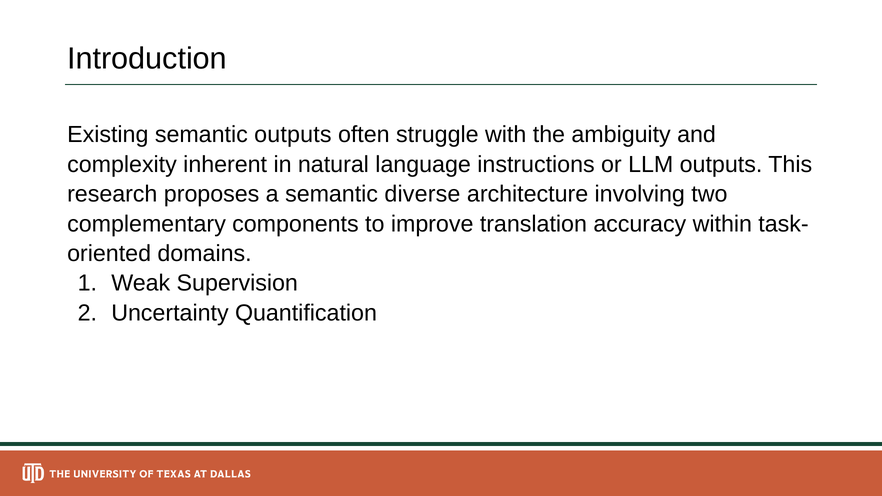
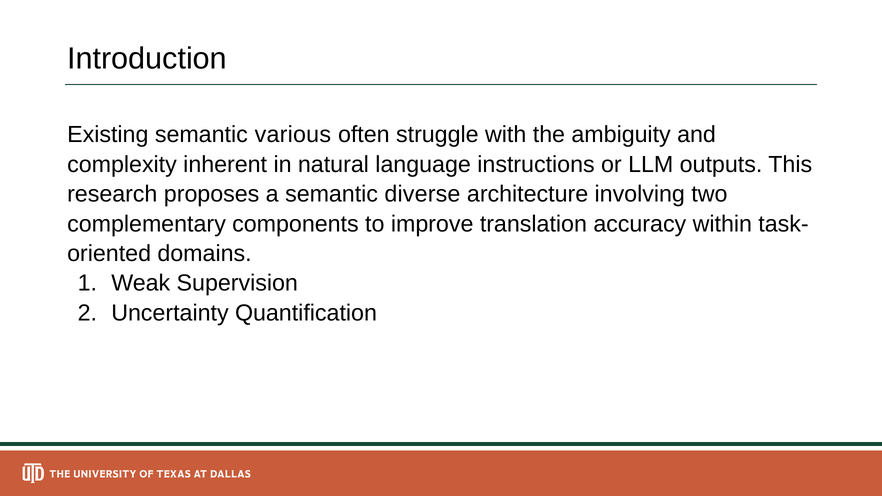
semantic outputs: outputs -> various
